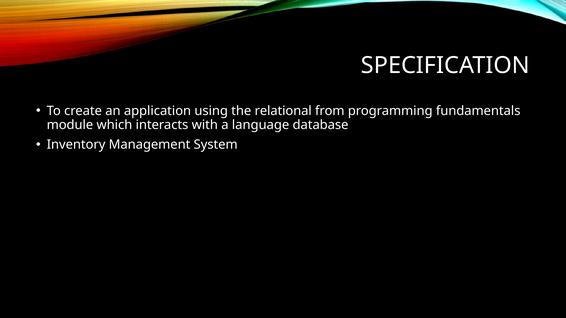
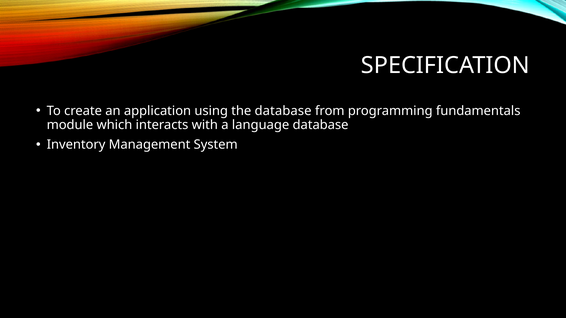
the relational: relational -> database
